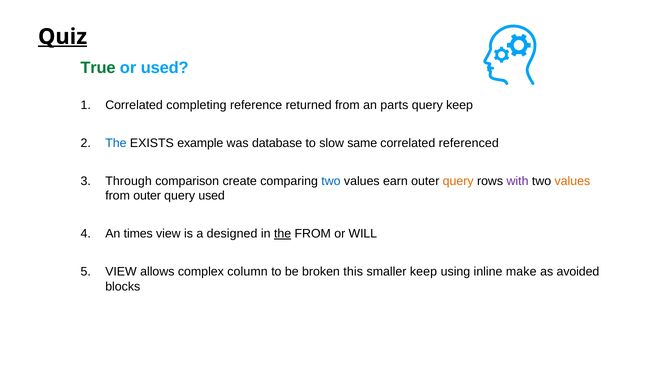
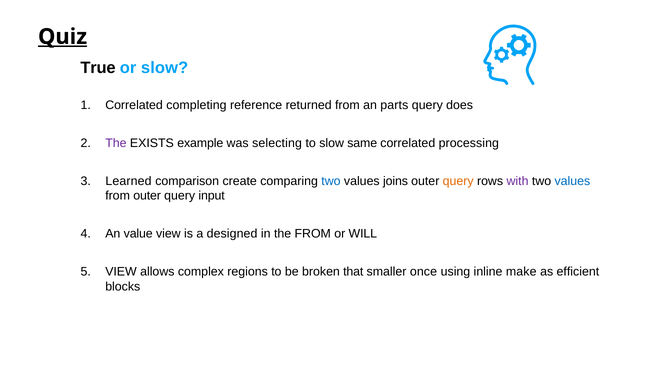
True colour: green -> black
or used: used -> slow
query keep: keep -> does
The at (116, 143) colour: blue -> purple
database: database -> selecting
referenced: referenced -> processing
Through: Through -> Learned
earn: earn -> joins
values at (572, 181) colour: orange -> blue
query used: used -> input
times: times -> value
the at (283, 234) underline: present -> none
column: column -> regions
this: this -> that
smaller keep: keep -> once
avoided: avoided -> efficient
